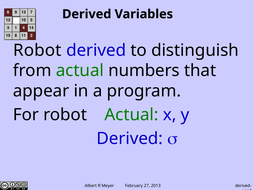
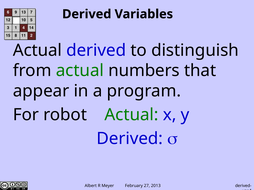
Robot at (37, 50): Robot -> Actual
